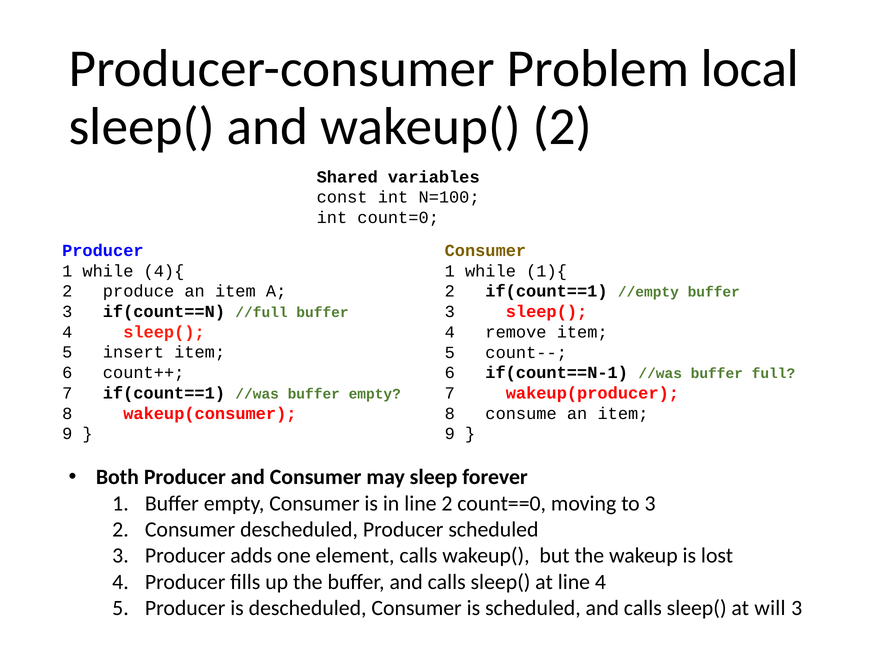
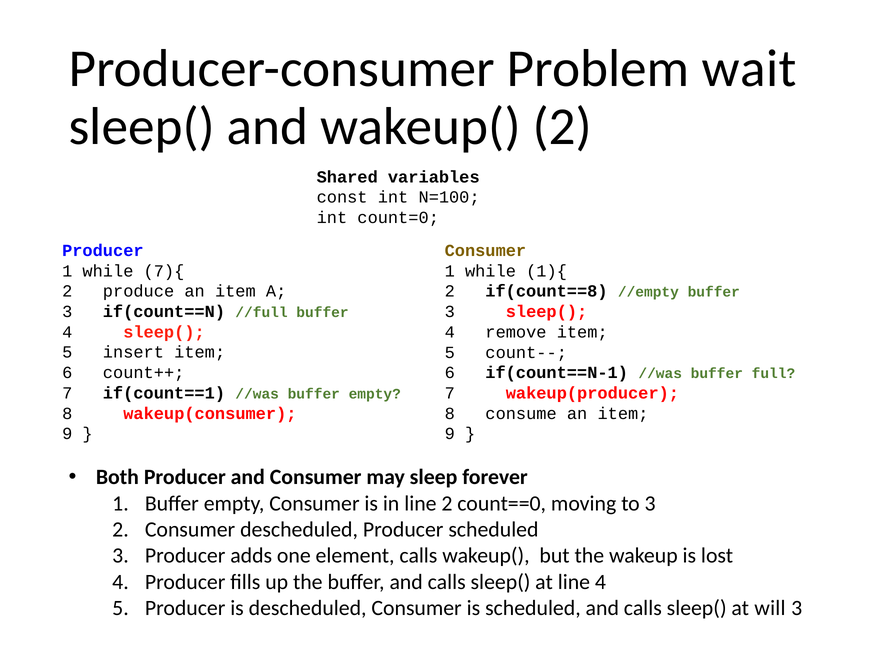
local: local -> wait
4){: 4){ -> 7){
2 if(count==1: if(count==1 -> if(count==8
